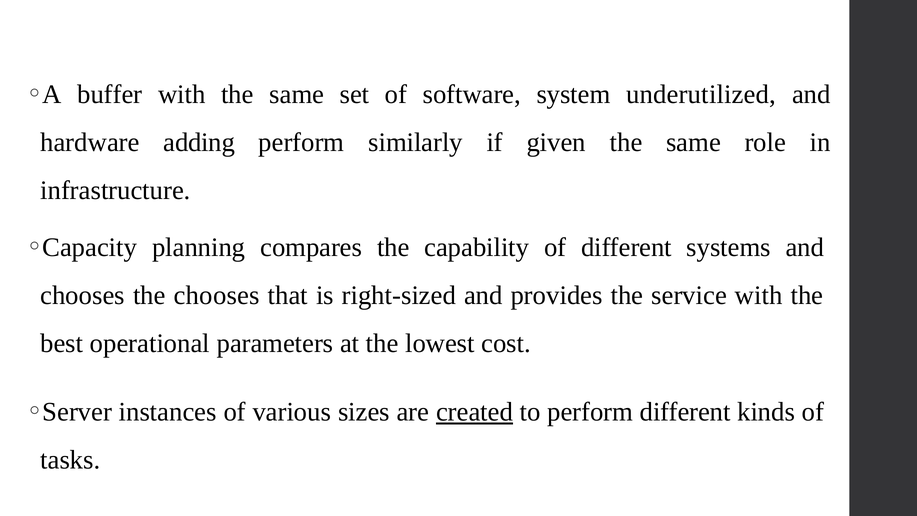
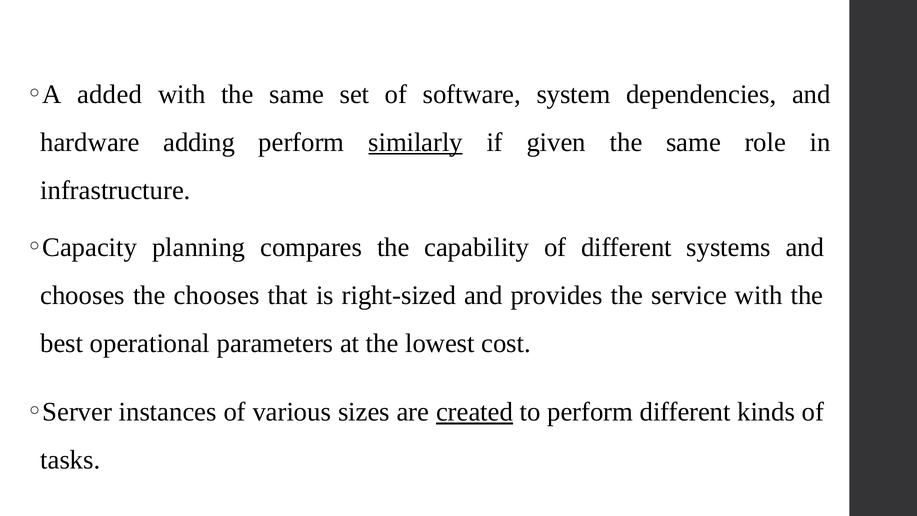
buffer: buffer -> added
underutilized: underutilized -> dependencies
similarly underline: none -> present
